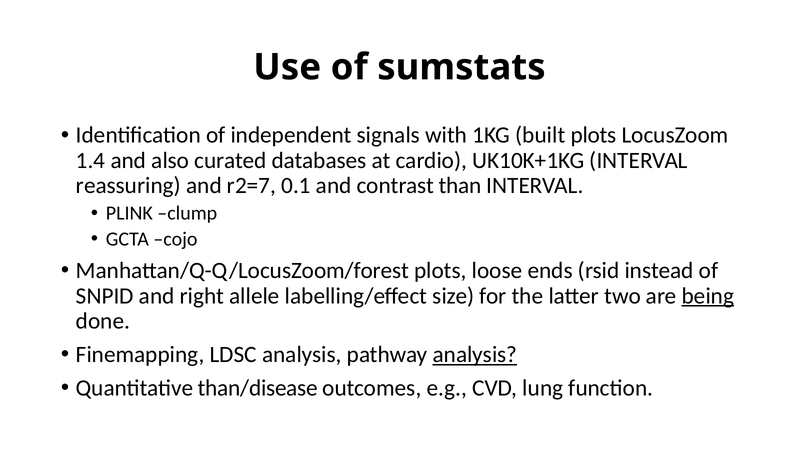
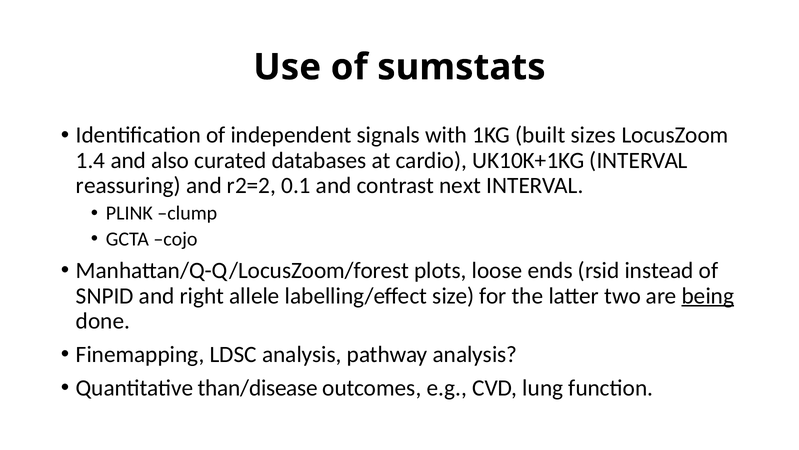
built plots: plots -> sizes
r2=7: r2=7 -> r2=2
than: than -> next
analysis at (475, 354) underline: present -> none
